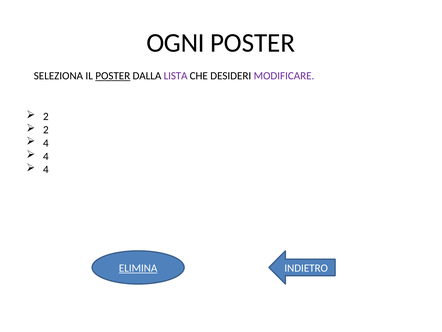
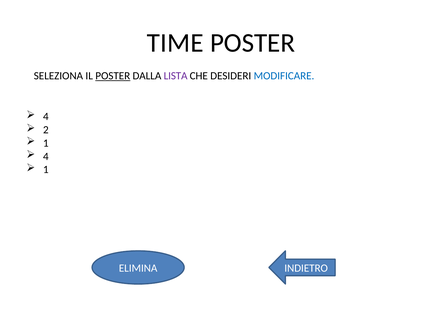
OGNI: OGNI -> TIME
MODIFICARE colour: purple -> blue
2 at (46, 116): 2 -> 4
4 at (46, 143): 4 -> 1
4 at (46, 169): 4 -> 1
ELIMINA underline: present -> none
